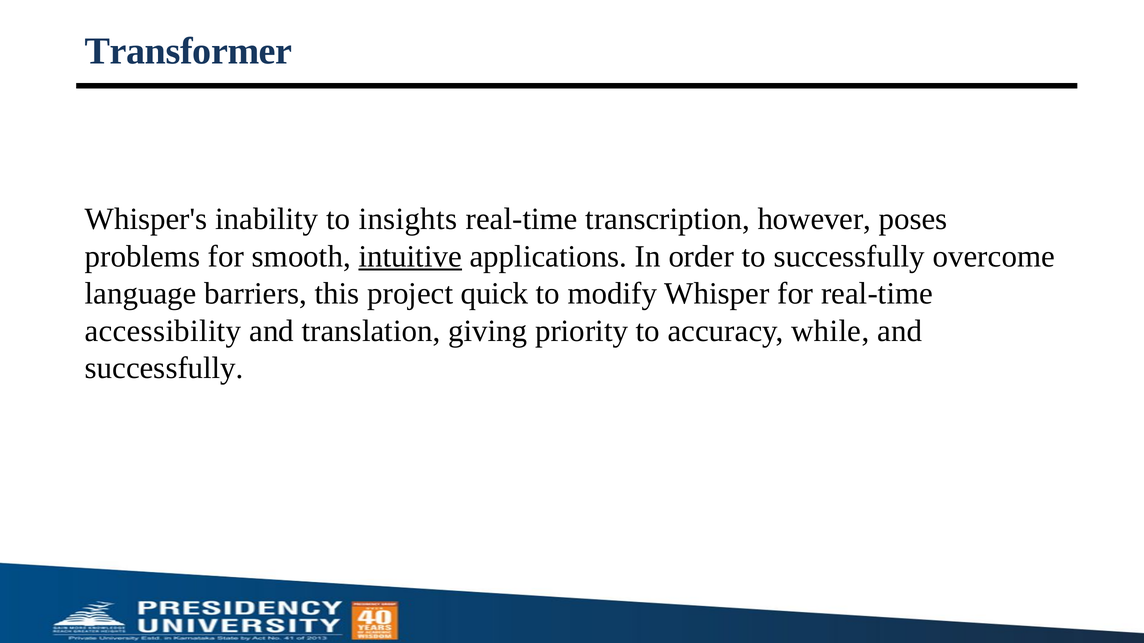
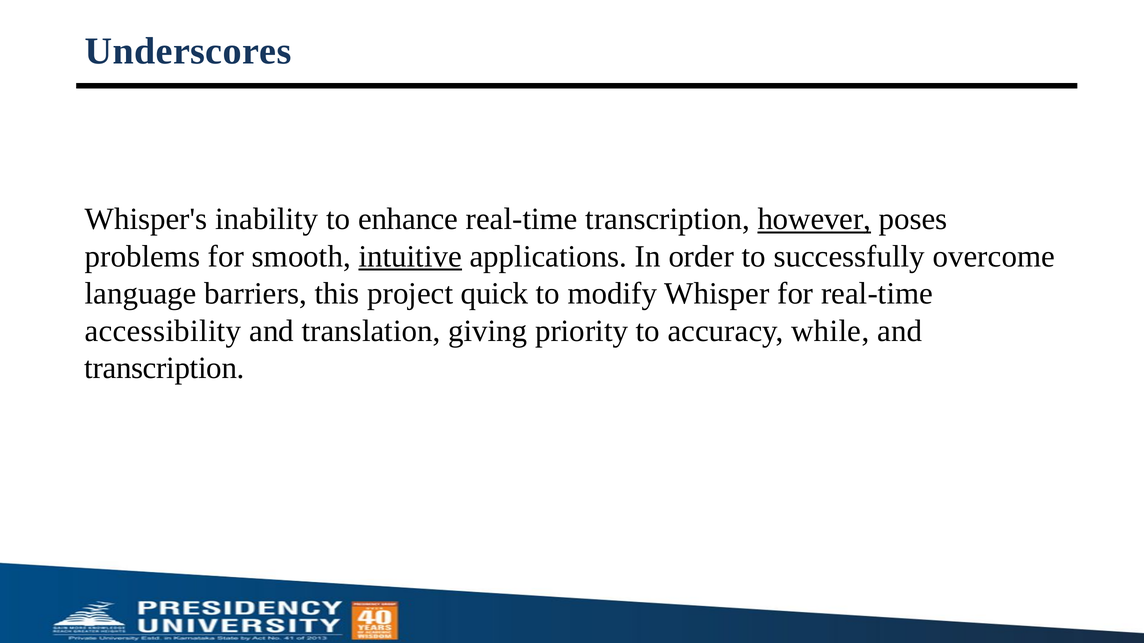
Transformer: Transformer -> Underscores
insights: insights -> enhance
however underline: none -> present
successfully at (164, 368): successfully -> transcription
